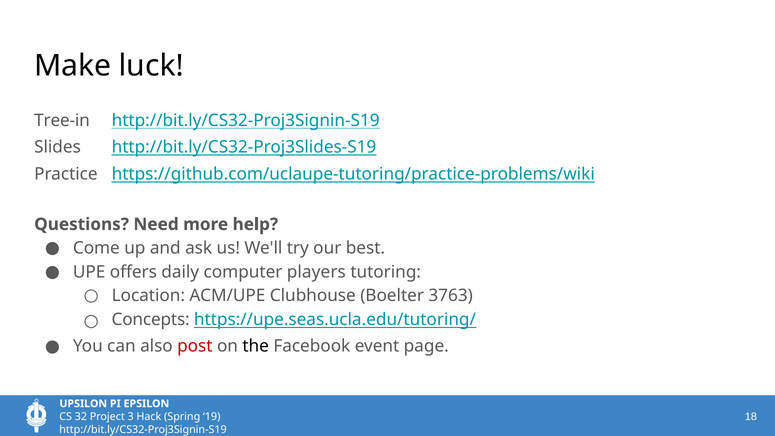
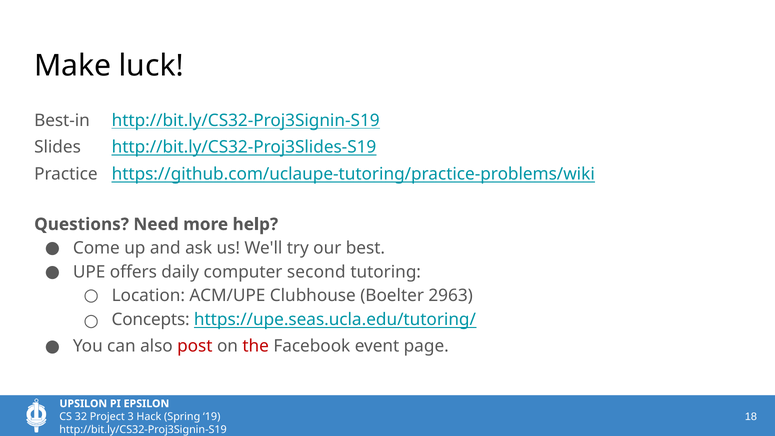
Tree-in: Tree-in -> Best-in
players: players -> second
3763: 3763 -> 2963
the colour: black -> red
